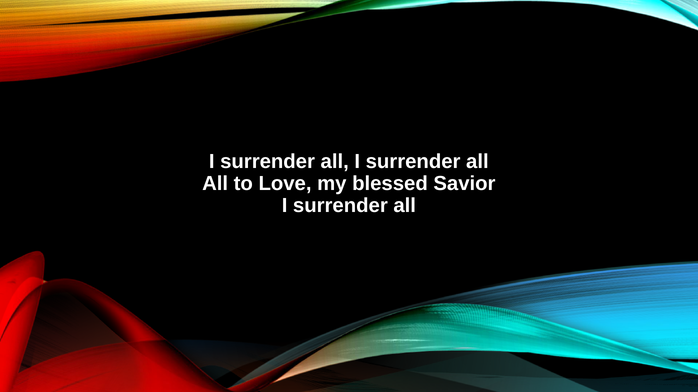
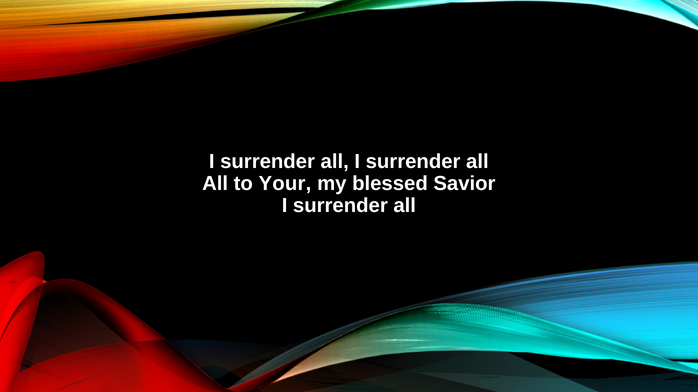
Love: Love -> Your
